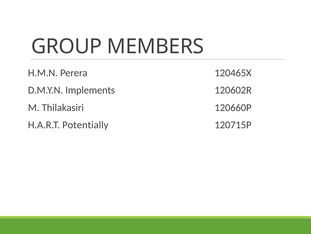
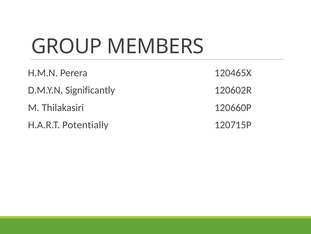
Implements: Implements -> Significantly
